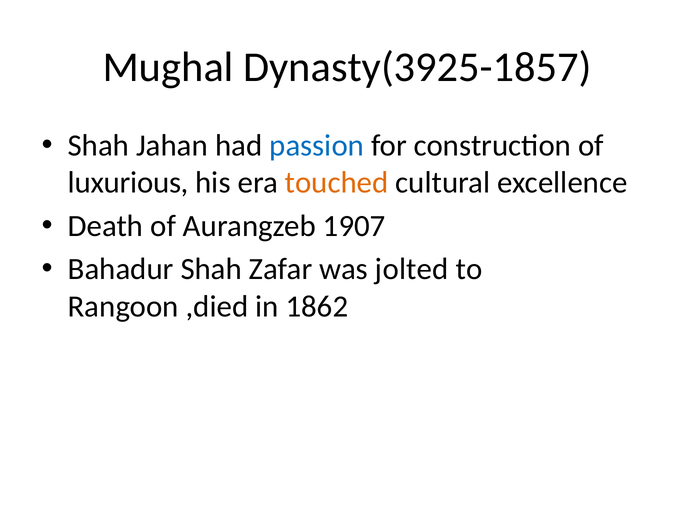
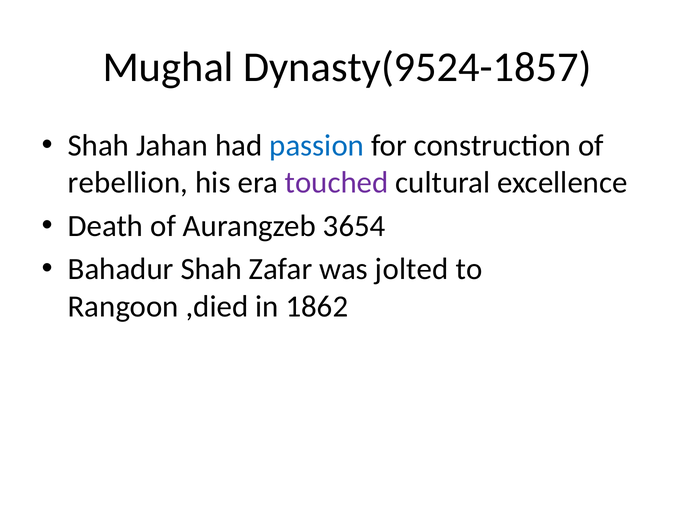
Dynasty(3925-1857: Dynasty(3925-1857 -> Dynasty(9524-1857
luxurious: luxurious -> rebellion
touched colour: orange -> purple
1907: 1907 -> 3654
